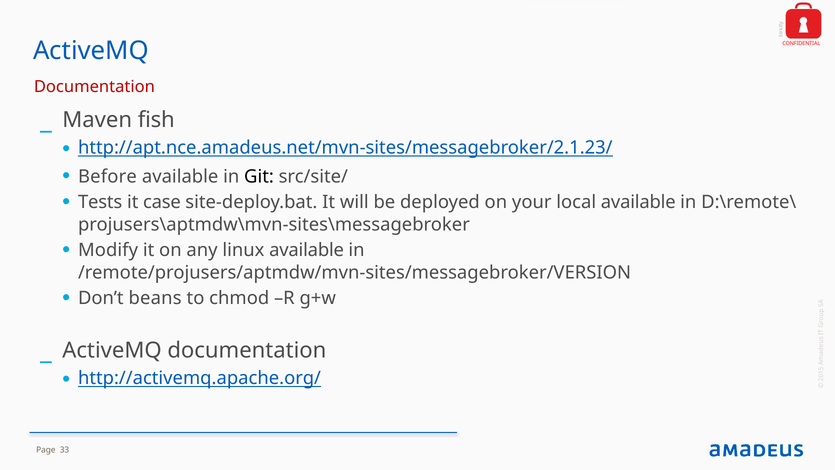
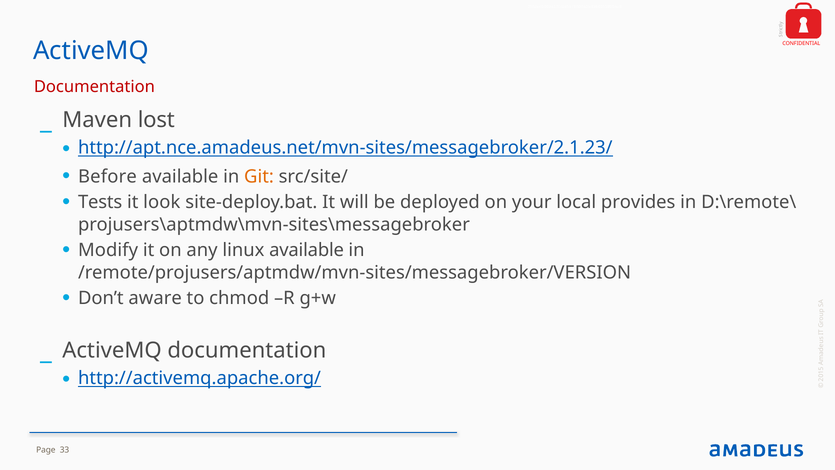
fish: fish -> lost
Git colour: black -> orange
case: case -> look
local available: available -> provides
beans: beans -> aware
